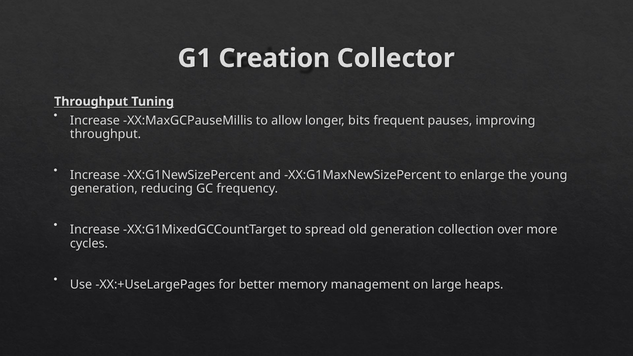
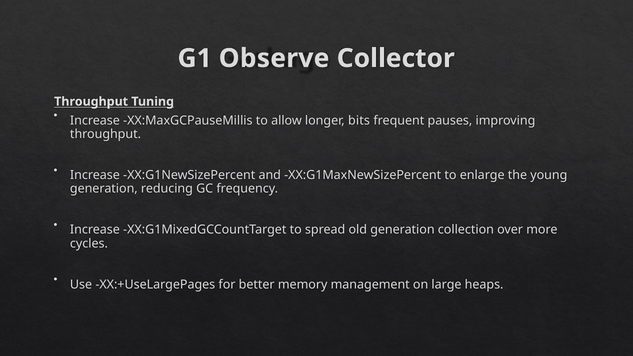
Creation: Creation -> Observe
